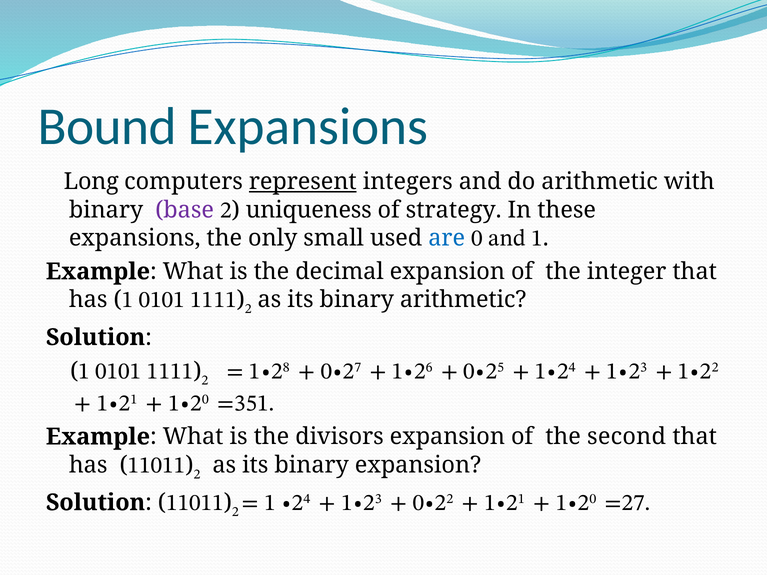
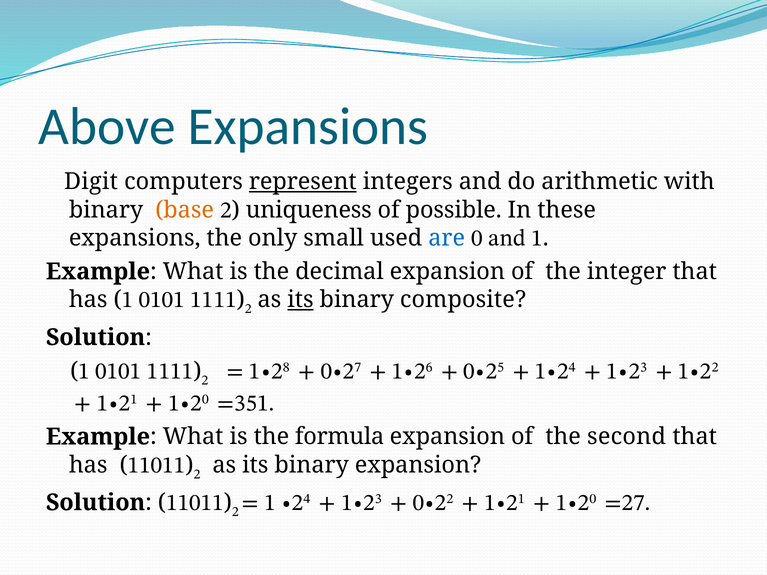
Bound: Bound -> Above
Long: Long -> Digit
base colour: purple -> orange
strategy: strategy -> possible
its at (300, 300) underline: none -> present
binary arithmetic: arithmetic -> composite
divisors: divisors -> formula
